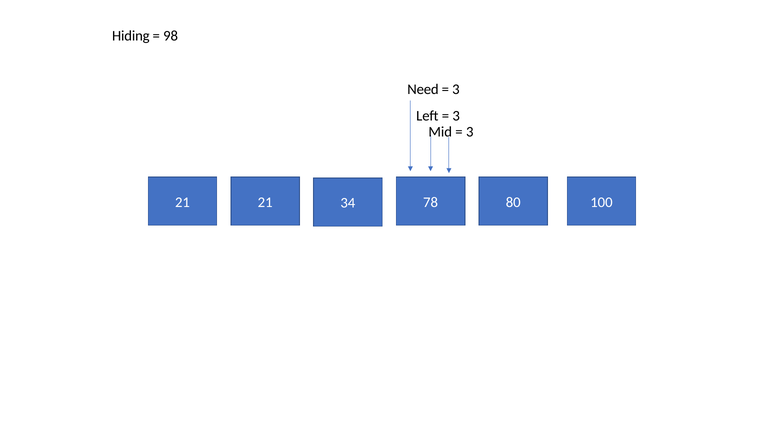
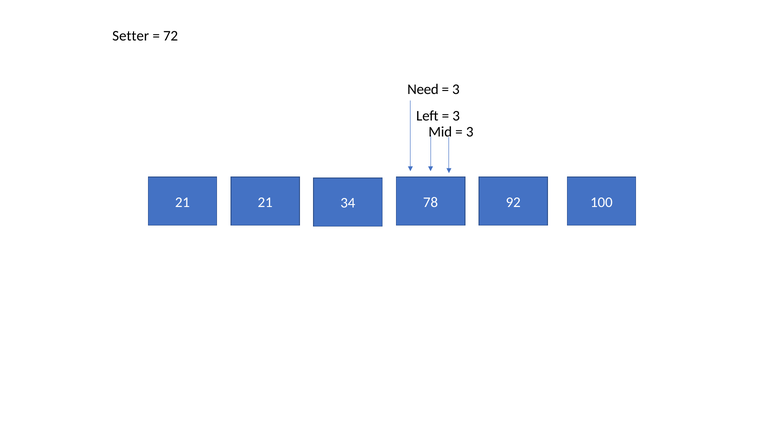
Hiding: Hiding -> Setter
98: 98 -> 72
80: 80 -> 92
